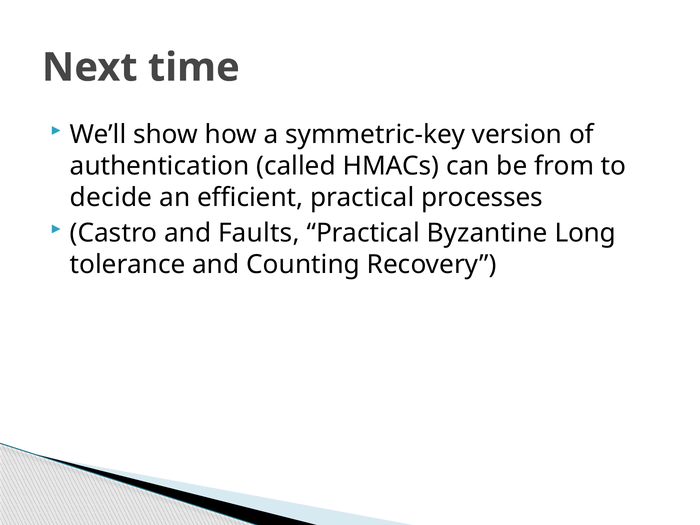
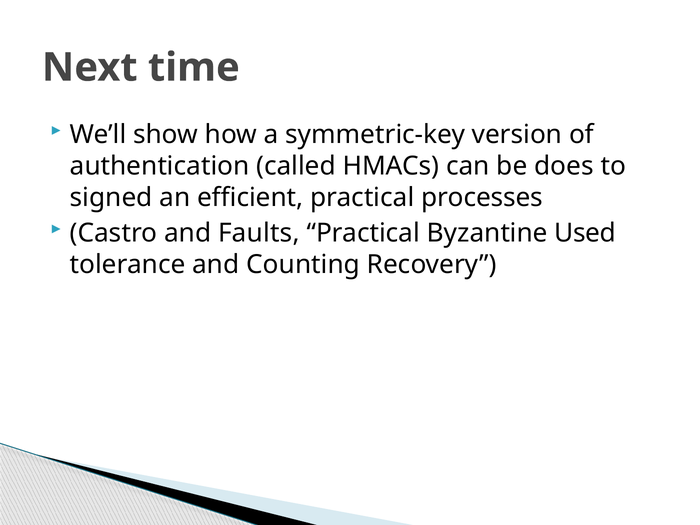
from: from -> does
decide: decide -> signed
Long: Long -> Used
